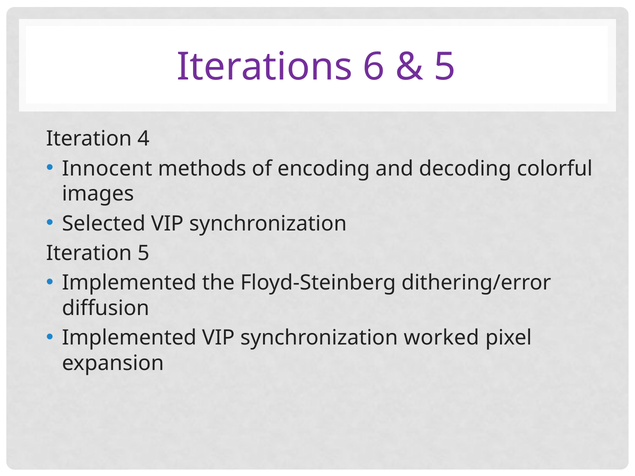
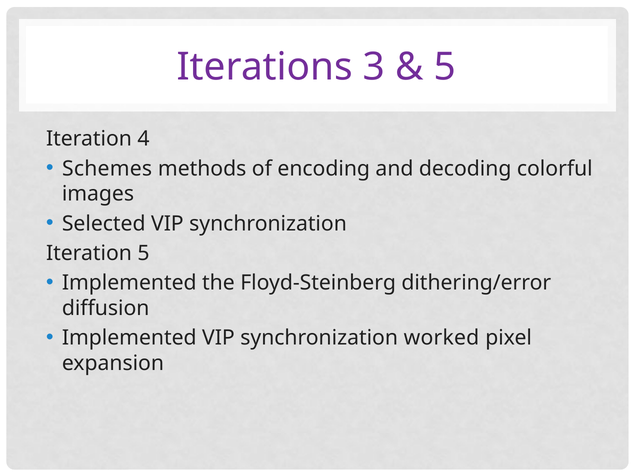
6: 6 -> 3
Innocent: Innocent -> Schemes
